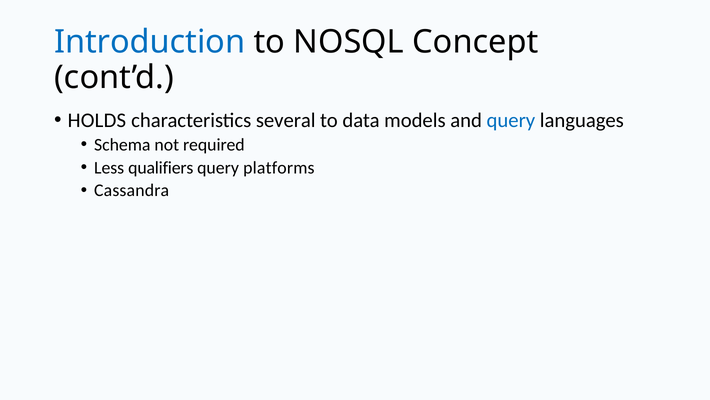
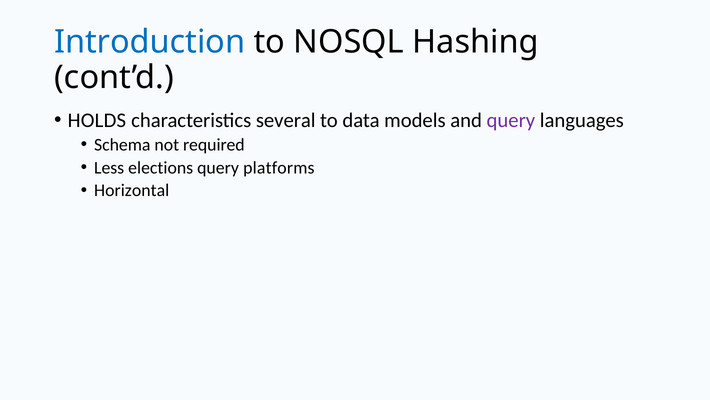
Concept: Concept -> Hashing
query at (511, 120) colour: blue -> purple
qualifiers: qualifiers -> elections
Cassandra: Cassandra -> Horizontal
